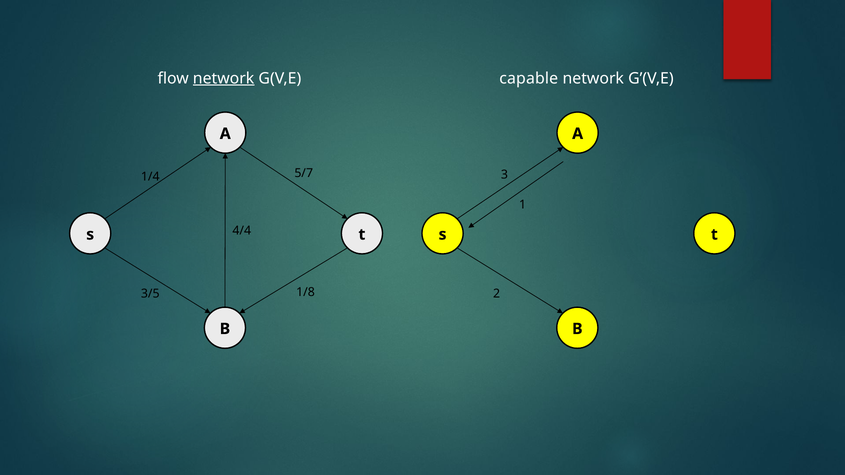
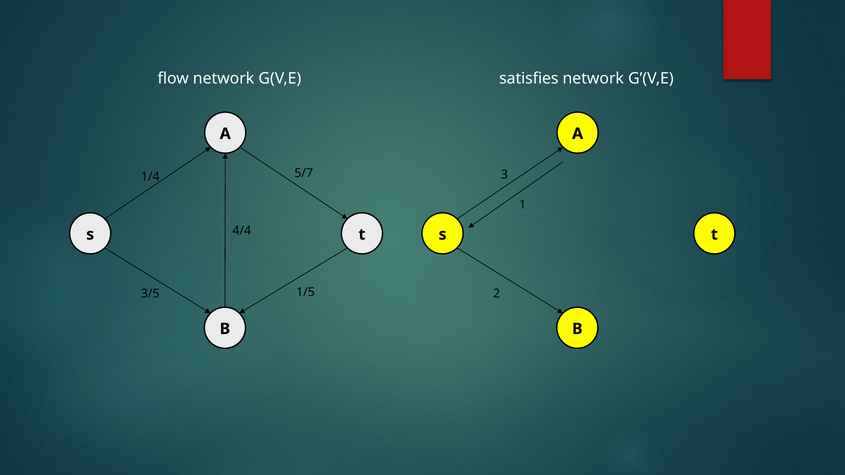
network at (224, 78) underline: present -> none
capable: capable -> satisfies
1/8: 1/8 -> 1/5
